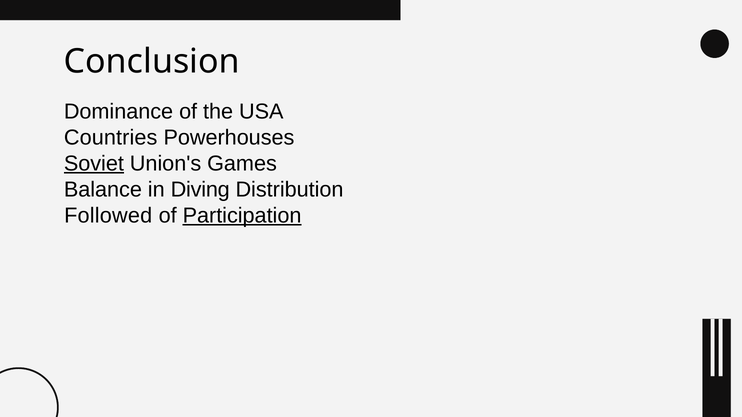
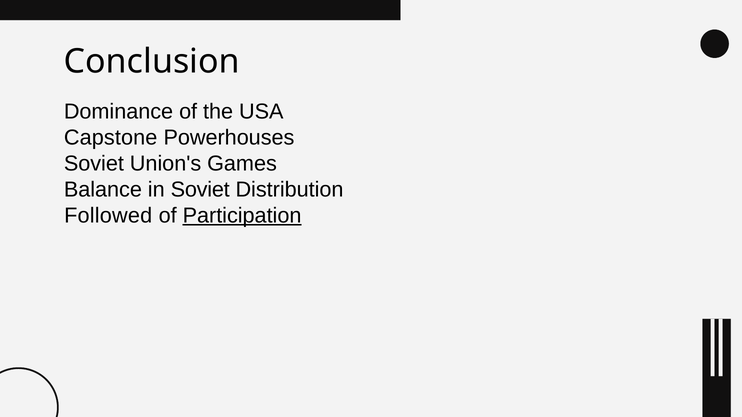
Countries: Countries -> Capstone
Soviet at (94, 164) underline: present -> none
in Diving: Diving -> Soviet
